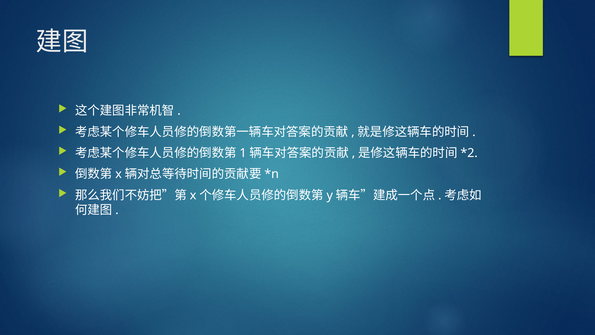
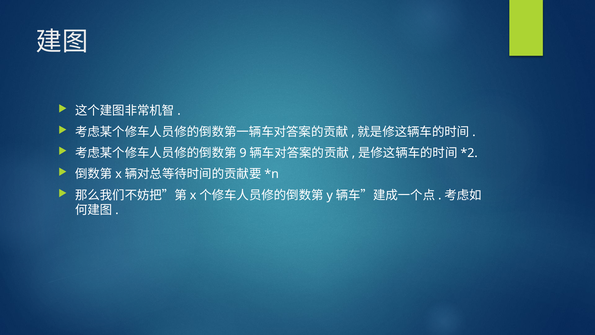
1: 1 -> 9
